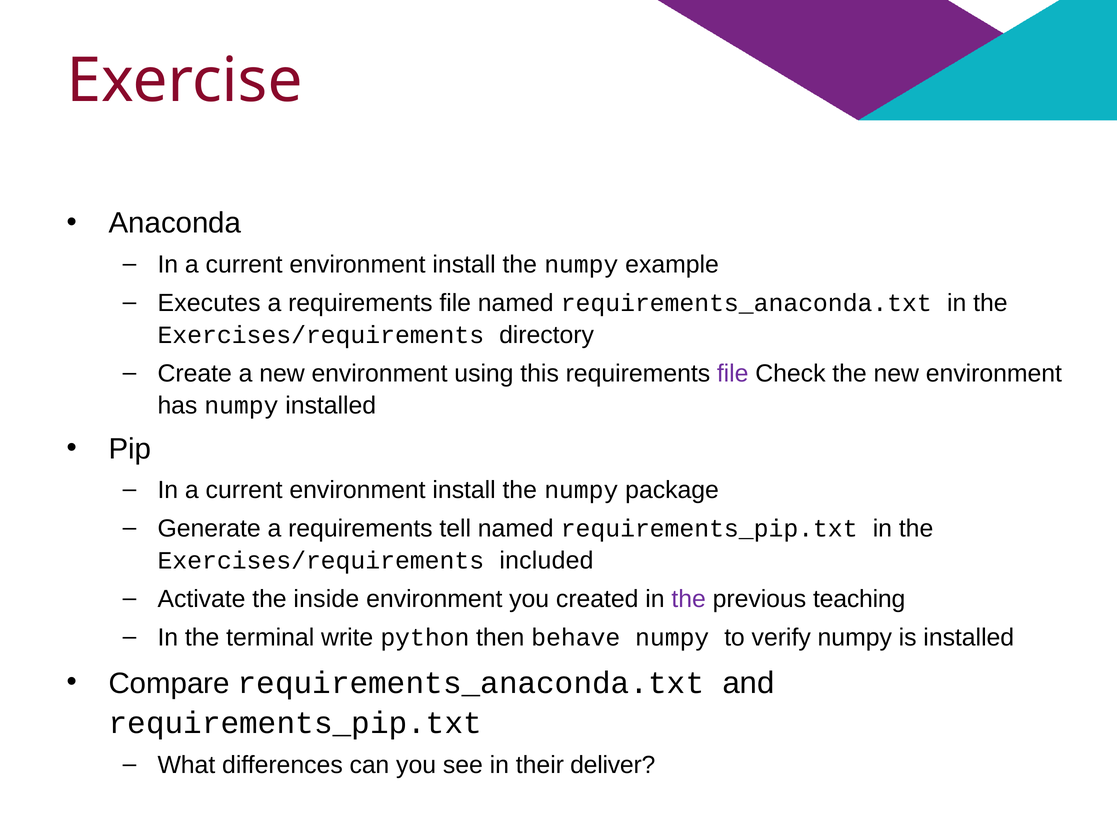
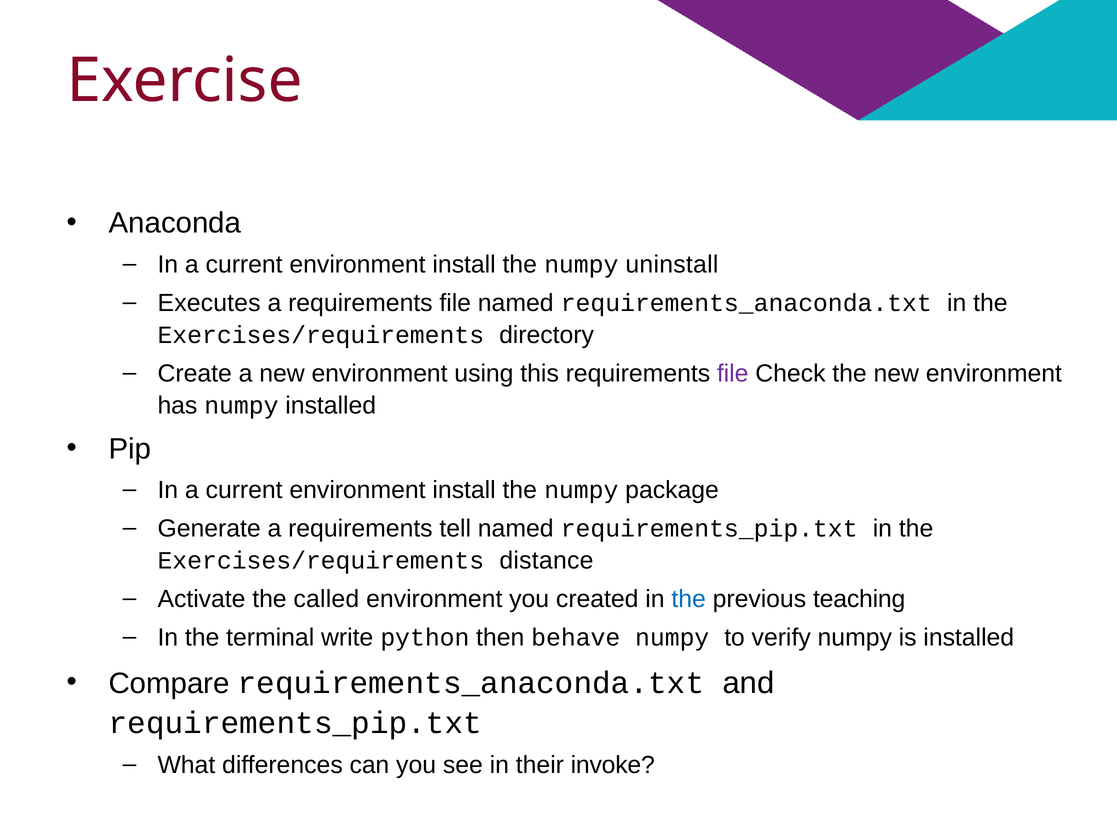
example: example -> uninstall
included: included -> distance
inside: inside -> called
the at (689, 599) colour: purple -> blue
deliver: deliver -> invoke
